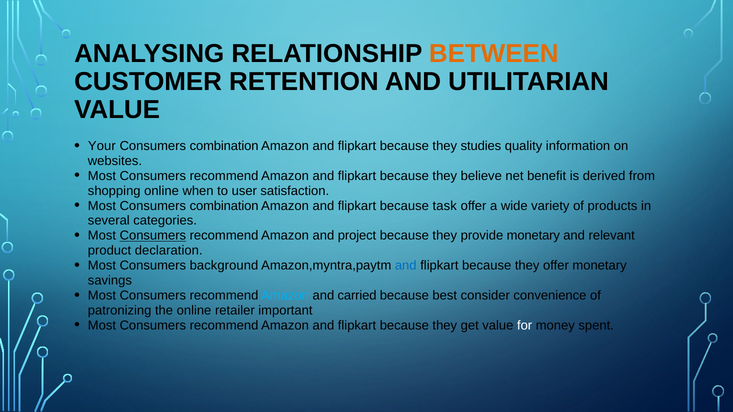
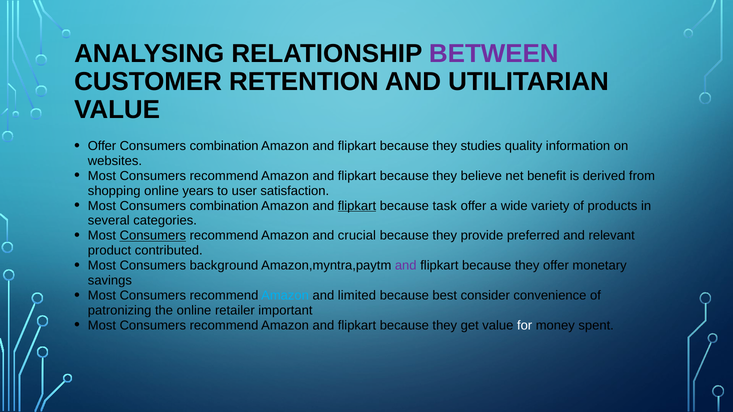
BETWEEN colour: orange -> purple
Your at (102, 146): Your -> Offer
when: when -> years
flipkart at (357, 206) underline: none -> present
project: project -> crucial
provide monetary: monetary -> preferred
declaration: declaration -> contributed
and at (406, 266) colour: blue -> purple
carried: carried -> limited
